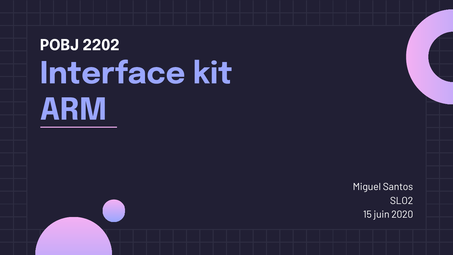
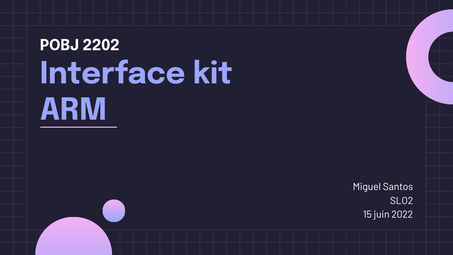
2020: 2020 -> 2022
